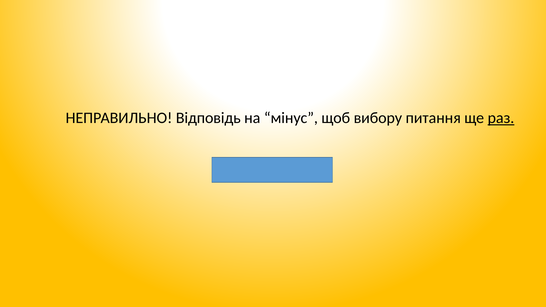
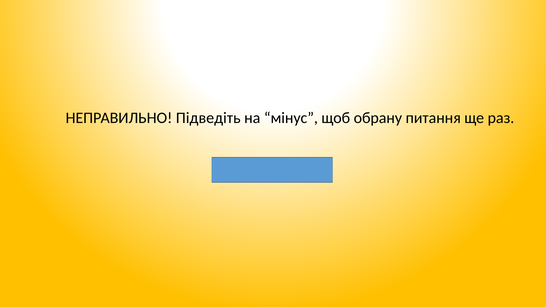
Відповідь: Відповідь -> Підведіть
вибору: вибору -> обрану
раз underline: present -> none
